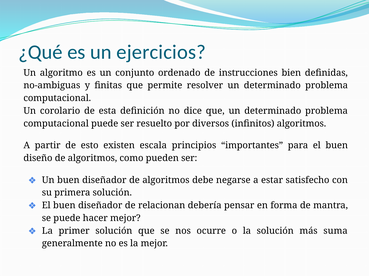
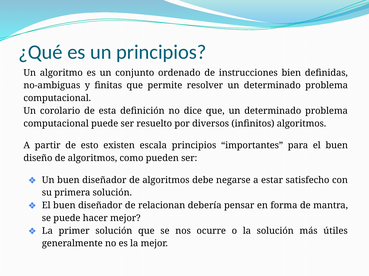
un ejercicios: ejercicios -> principios
suma: suma -> útiles
